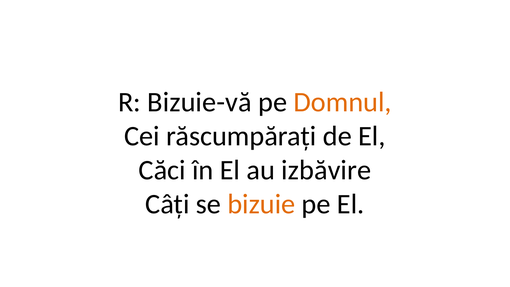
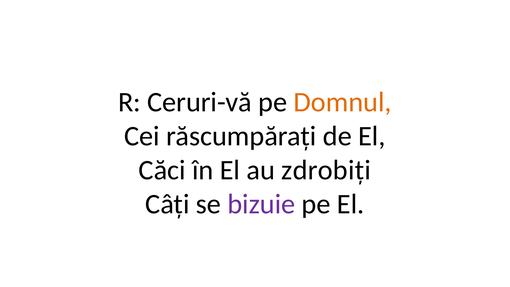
Bizuie-vă: Bizuie-vă -> Ceruri-vă
izbăvire: izbăvire -> zdrobiți
bizuie colour: orange -> purple
